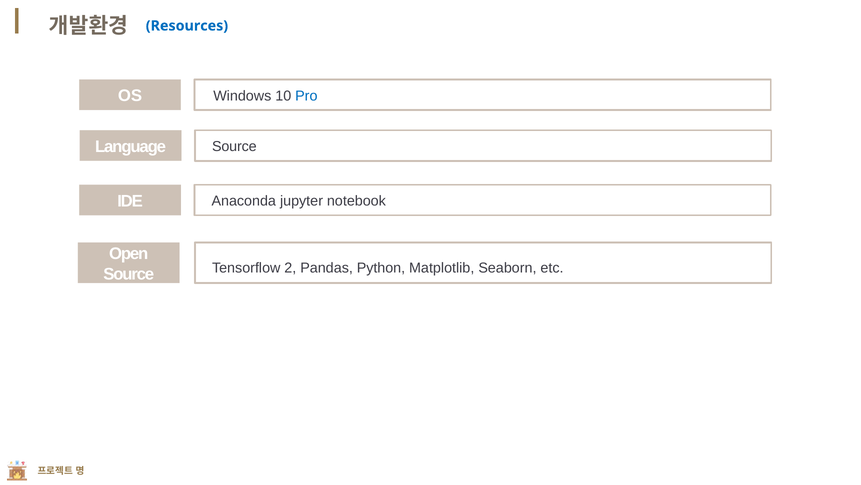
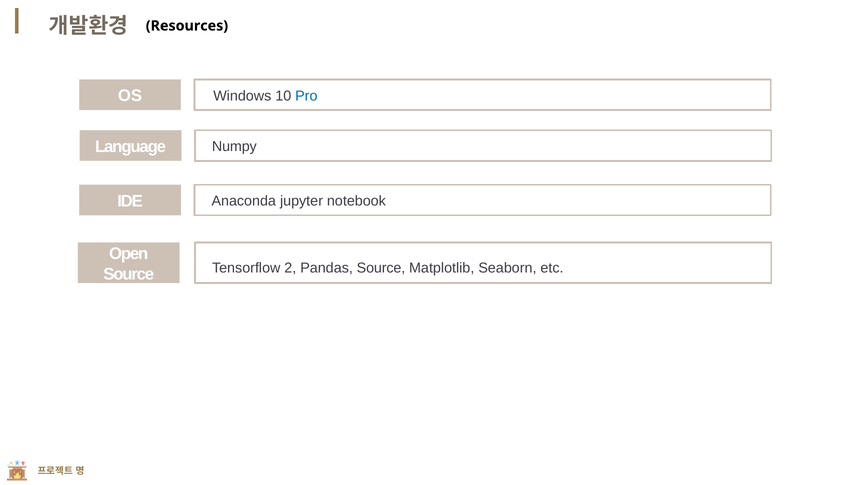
Resources colour: blue -> black
Language Source: Source -> Numpy
Pandas Python: Python -> Source
